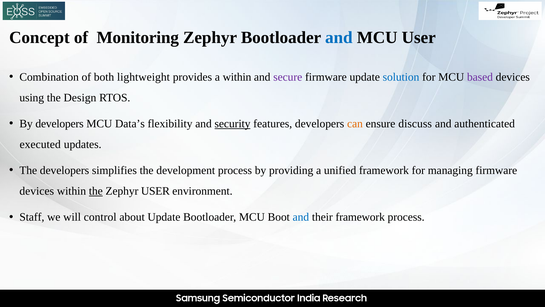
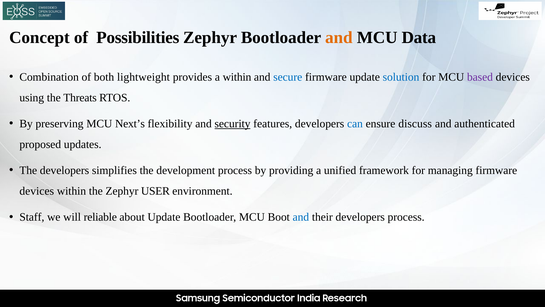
Monitoring: Monitoring -> Possibilities
and at (339, 38) colour: blue -> orange
MCU User: User -> Data
secure colour: purple -> blue
Design: Design -> Threats
By developers: developers -> preserving
Data’s: Data’s -> Next’s
can colour: orange -> blue
executed: executed -> proposed
the at (96, 191) underline: present -> none
control: control -> reliable
their framework: framework -> developers
